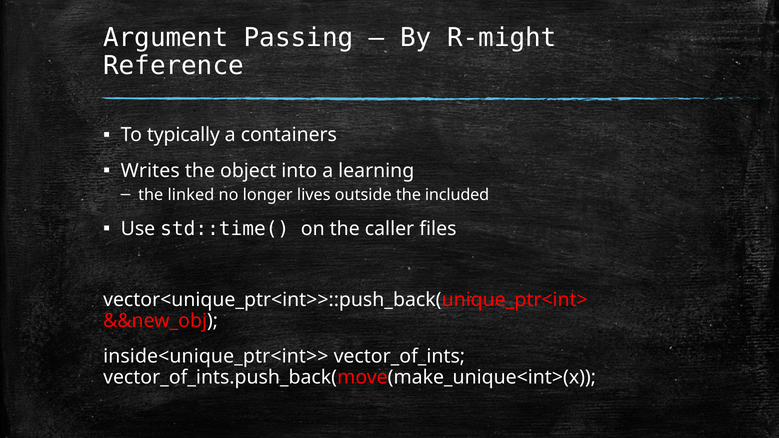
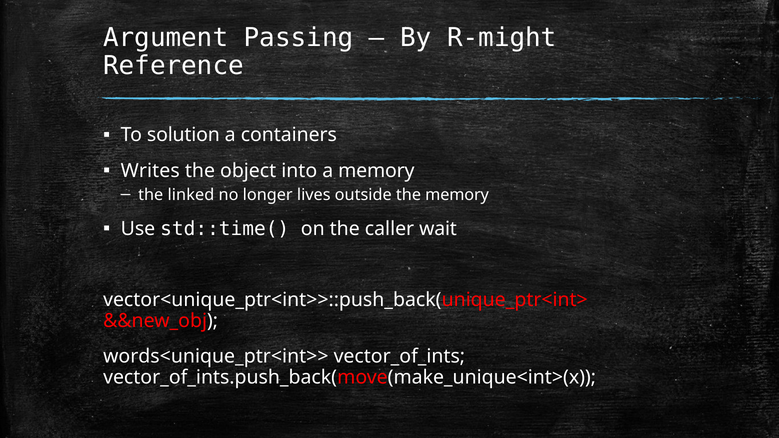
typically: typically -> solution
a learning: learning -> memory
the included: included -> memory
files: files -> wait
inside<unique_ptr<int>>: inside<unique_ptr<int>> -> words<unique_ptr<int>>
